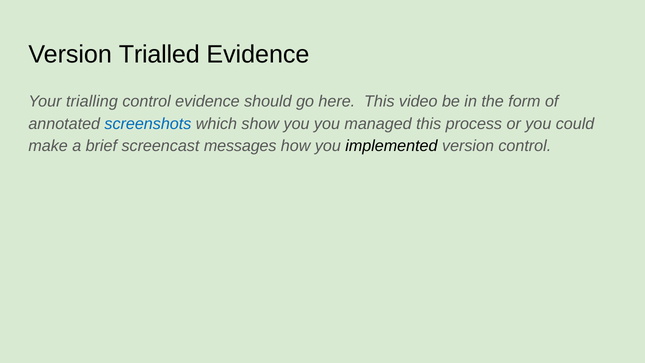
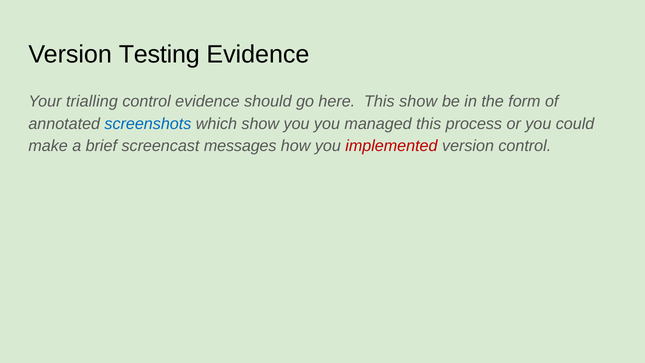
Trialled: Trialled -> Testing
This video: video -> show
implemented colour: black -> red
